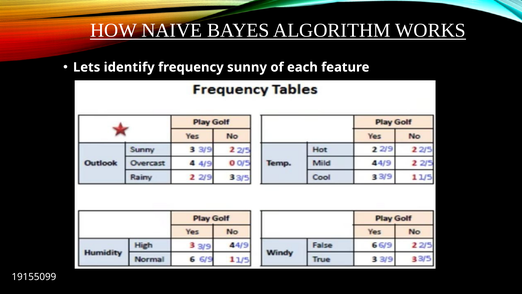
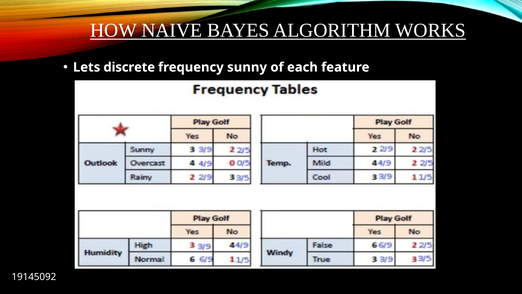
identify: identify -> discrete
19155099: 19155099 -> 19145092
